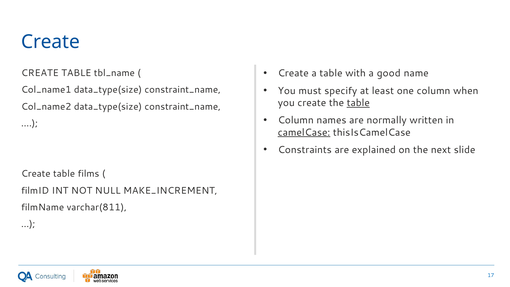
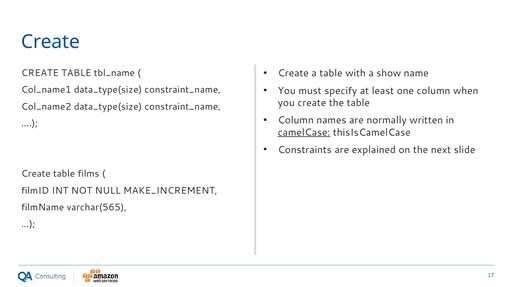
good: good -> show
table at (358, 103) underline: present -> none
varchar(811: varchar(811 -> varchar(565
